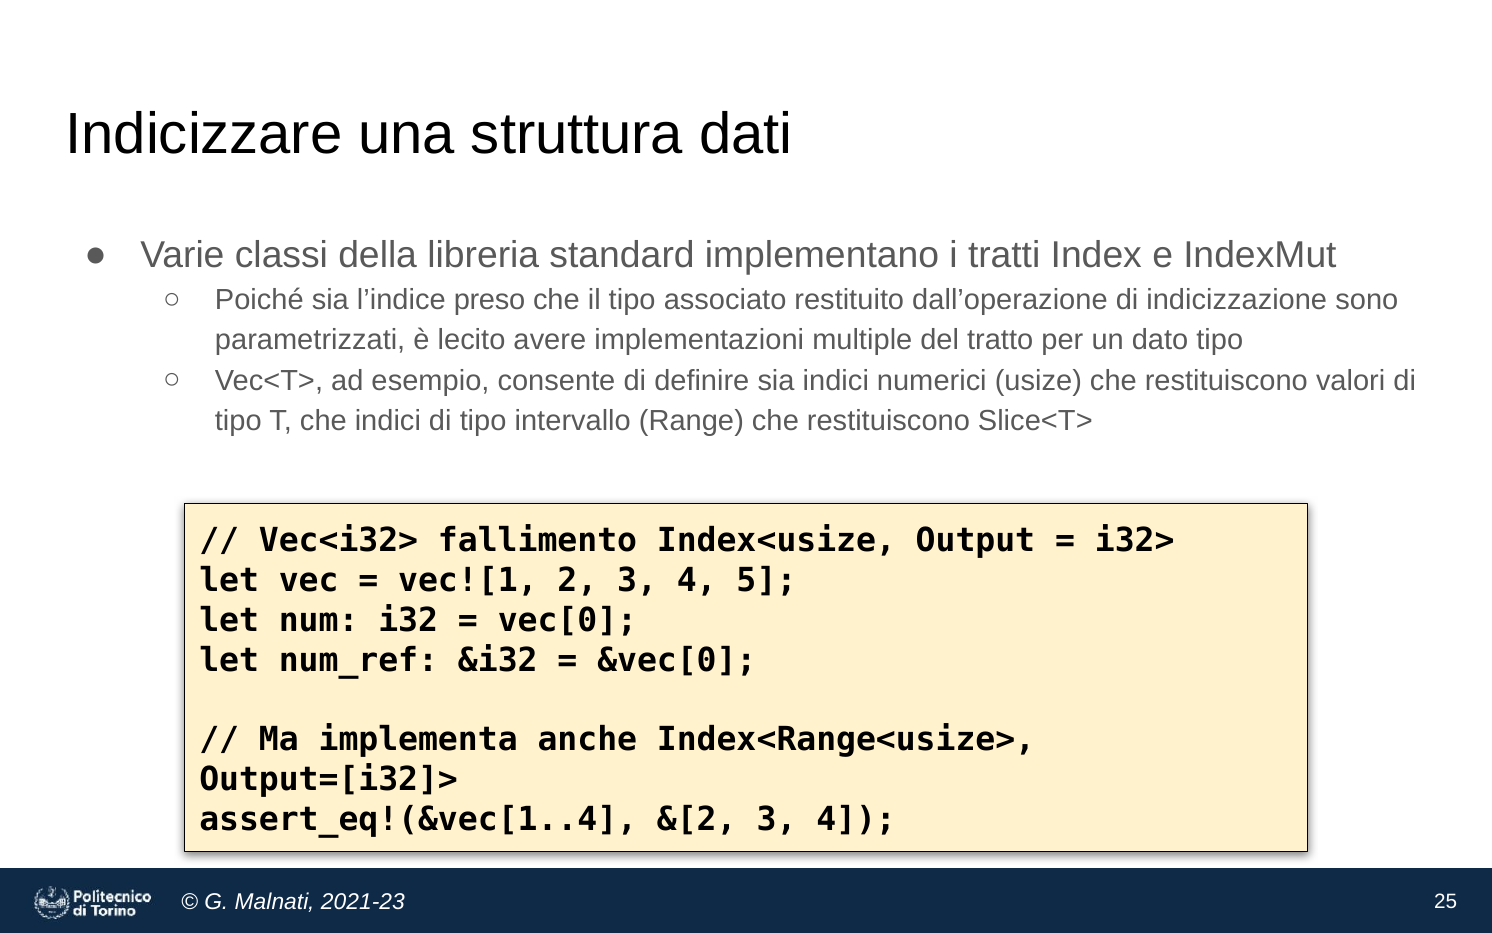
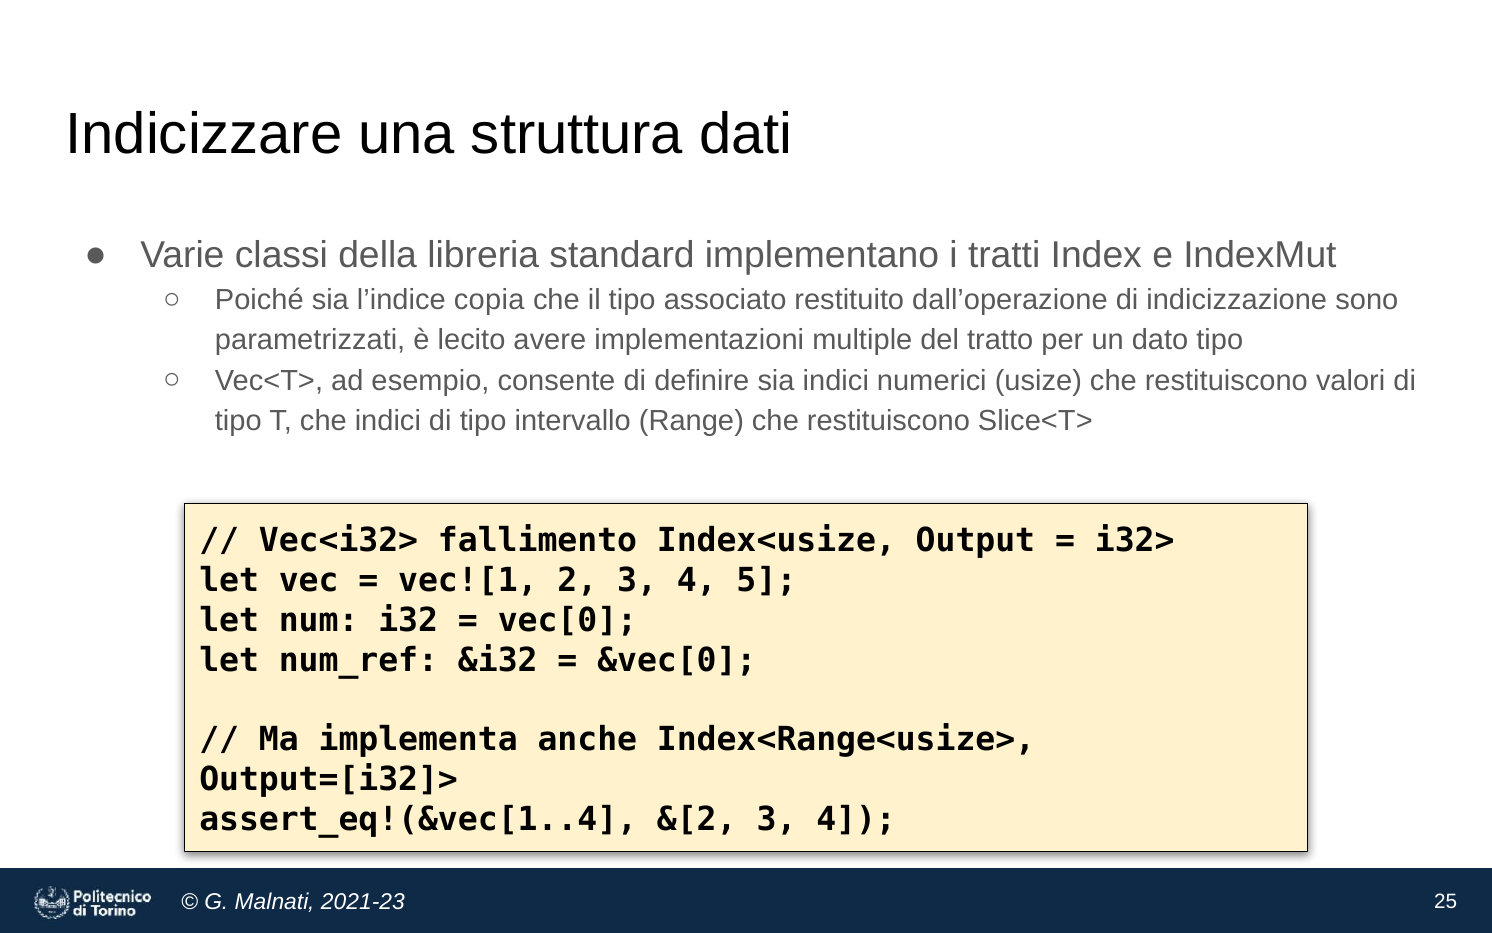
preso: preso -> copia
